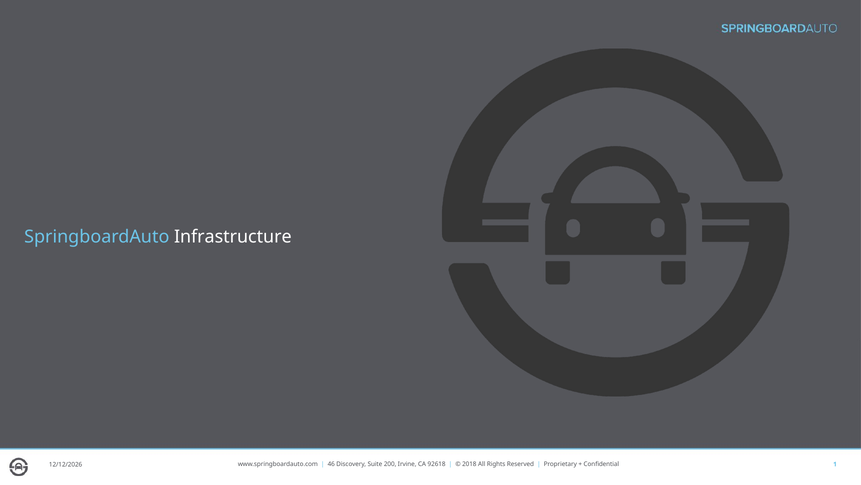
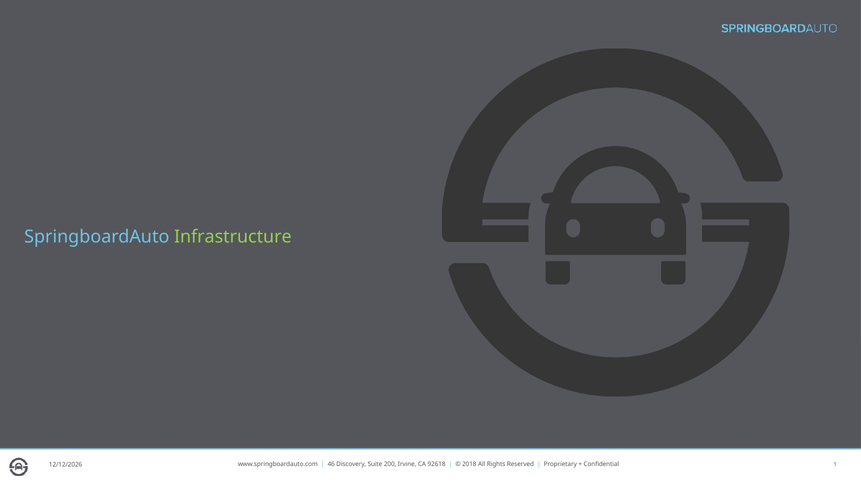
Infrastructure colour: white -> light green
